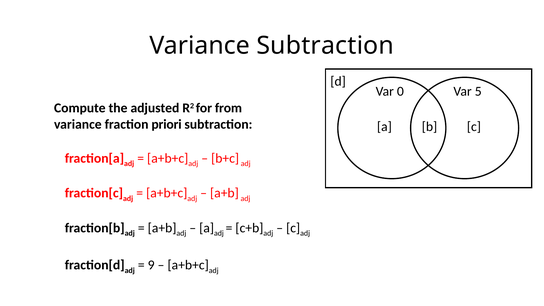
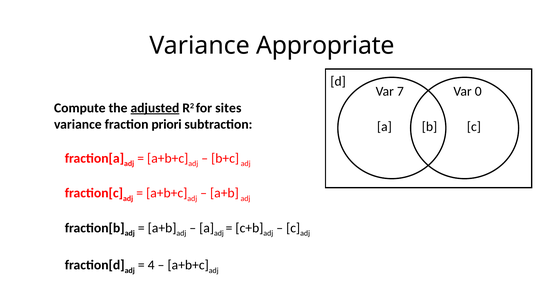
Variance Subtraction: Subtraction -> Appropriate
0: 0 -> 7
5: 5 -> 0
adjusted underline: none -> present
from: from -> sites
9: 9 -> 4
